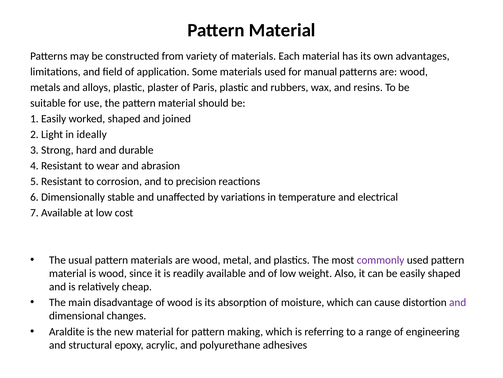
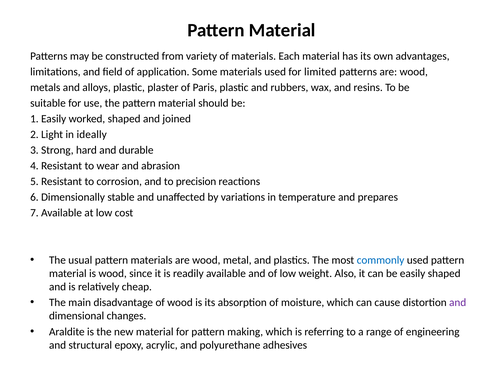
manual: manual -> limited
electrical: electrical -> prepares
commonly colour: purple -> blue
